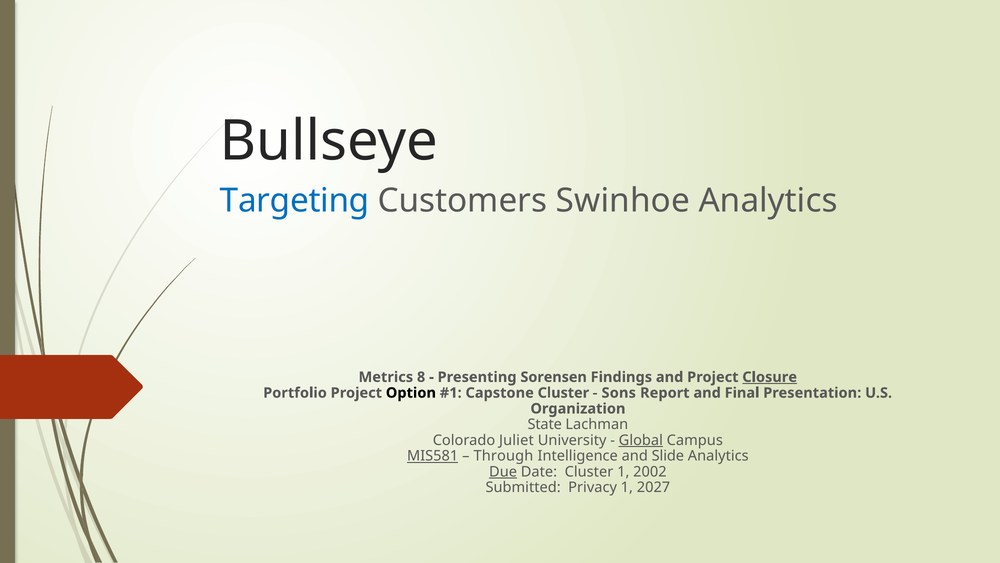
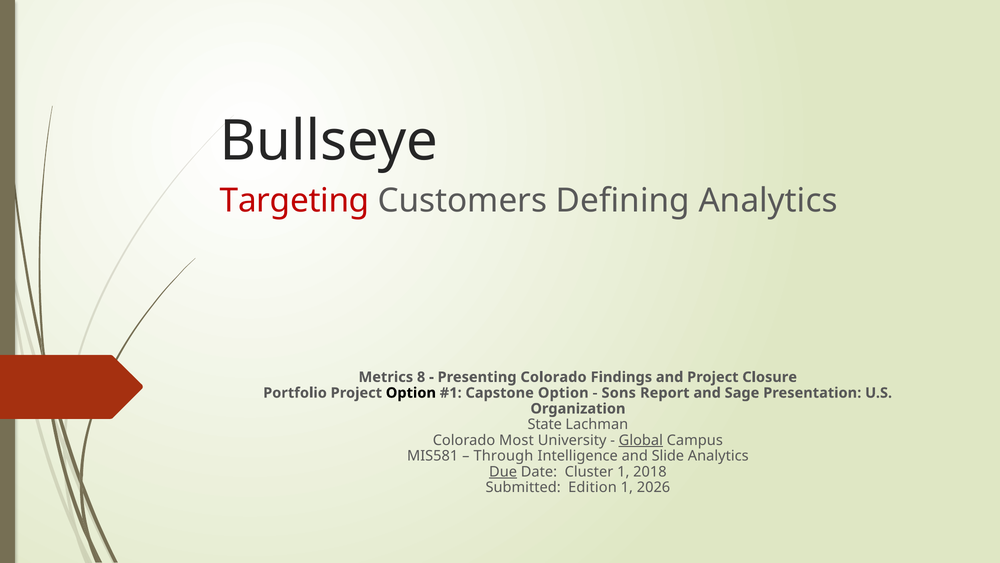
Targeting colour: blue -> red
Swinhoe: Swinhoe -> Defining
Presenting Sorensen: Sorensen -> Colorado
Closure underline: present -> none
Capstone Cluster: Cluster -> Option
Final: Final -> Sage
Juliet: Juliet -> Most
MIS581 underline: present -> none
2002: 2002 -> 2018
Privacy: Privacy -> Edition
2027: 2027 -> 2026
